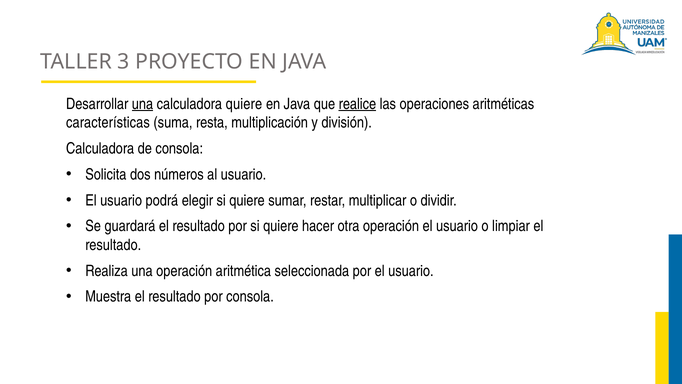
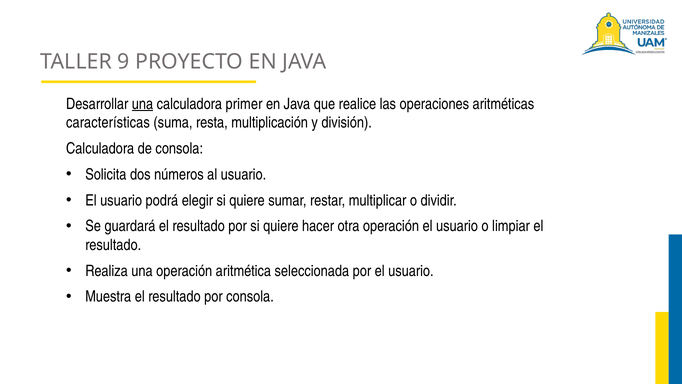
3: 3 -> 9
calculadora quiere: quiere -> primer
realice underline: present -> none
